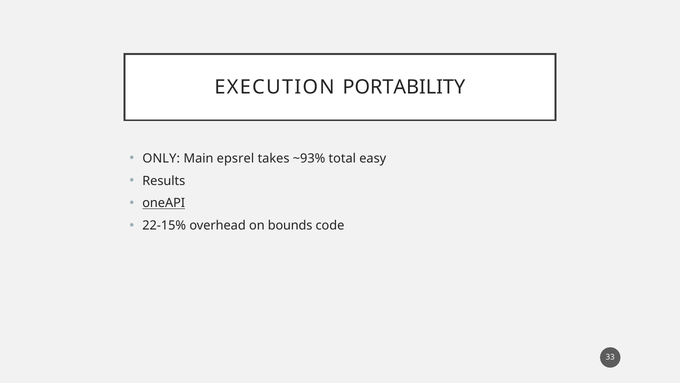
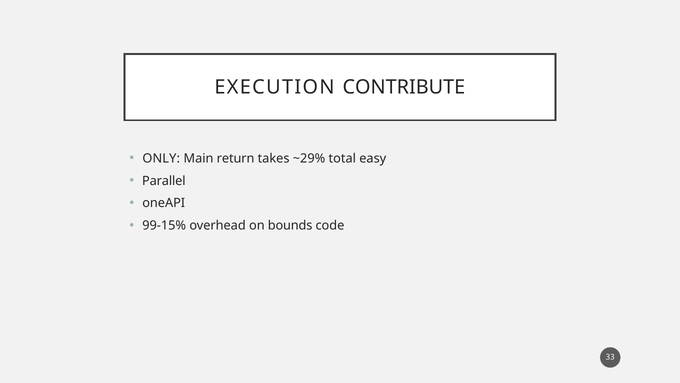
PORTABILITY: PORTABILITY -> CONTRIBUTE
epsrel: epsrel -> return
~93%: ~93% -> ~29%
Results: Results -> Parallel
oneAPI underline: present -> none
22-15%: 22-15% -> 99-15%
